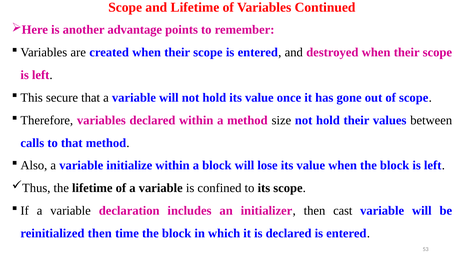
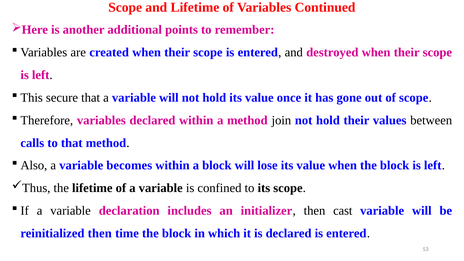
advantage: advantage -> additional
size: size -> join
initialize: initialize -> becomes
